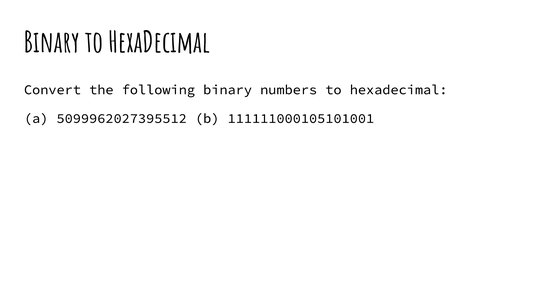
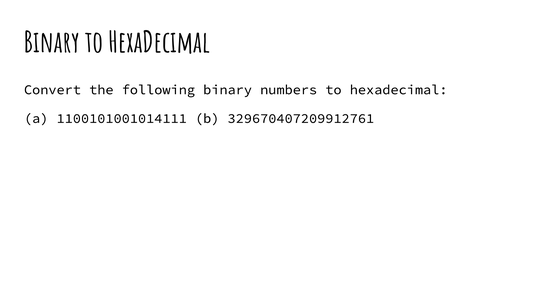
5099962027395512: 5099962027395512 -> 1100101001014111
111111000105101001: 111111000105101001 -> 329670407209912761
